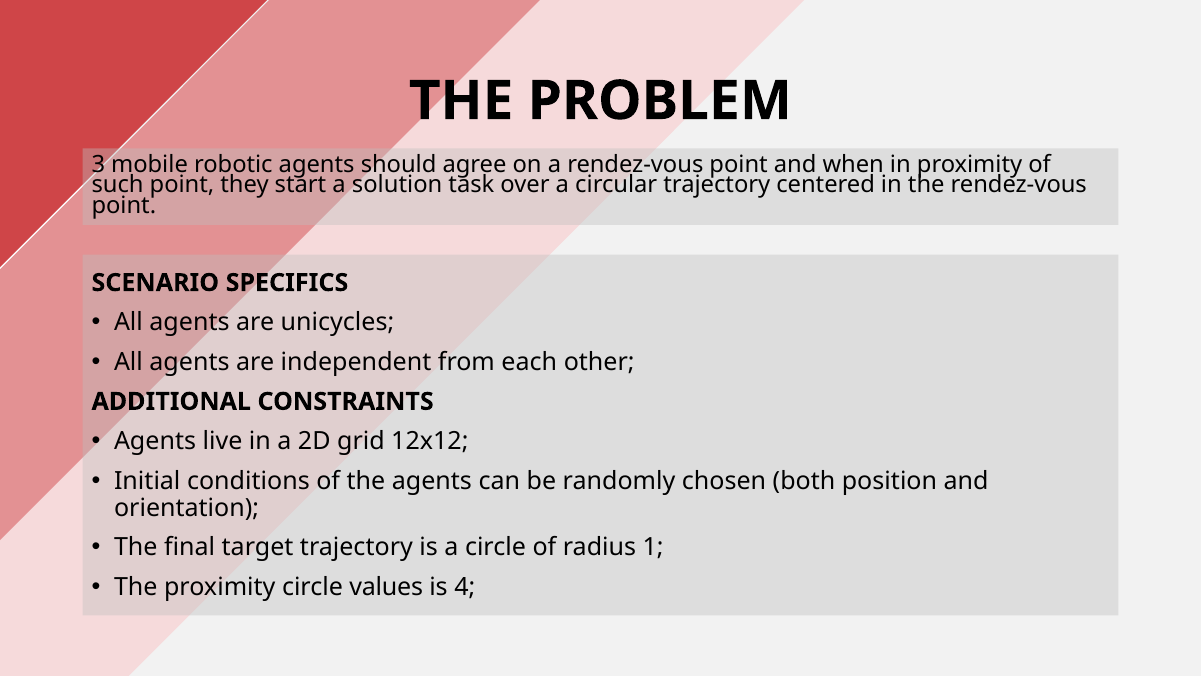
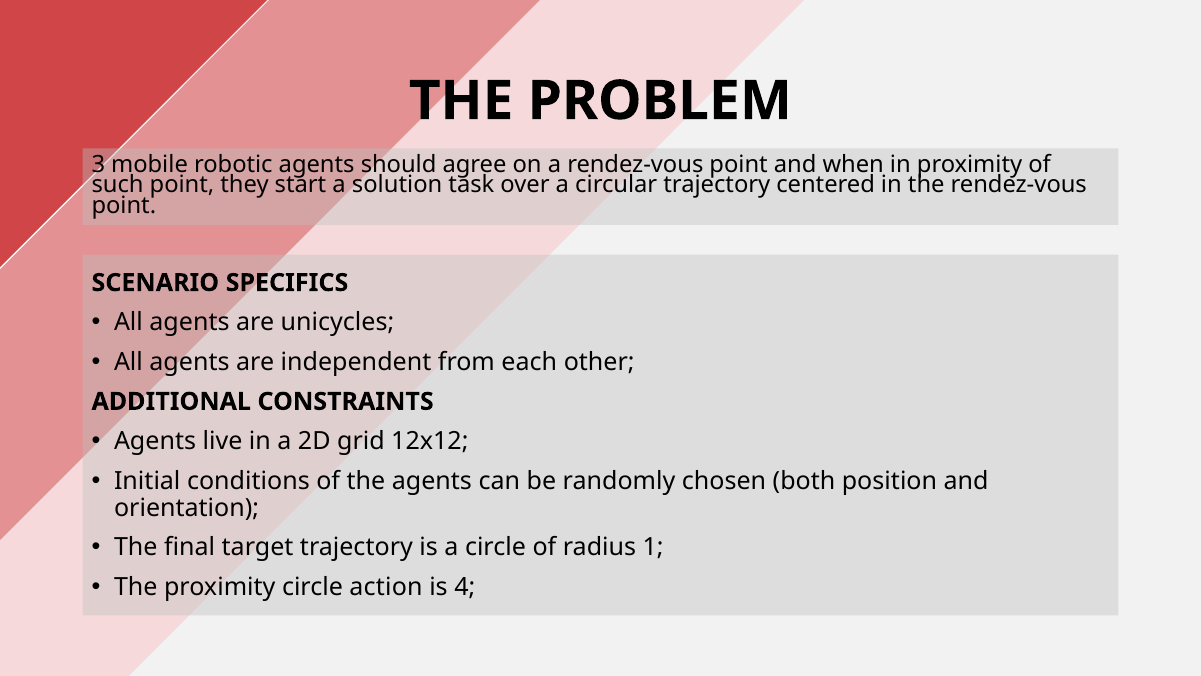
values: values -> action
